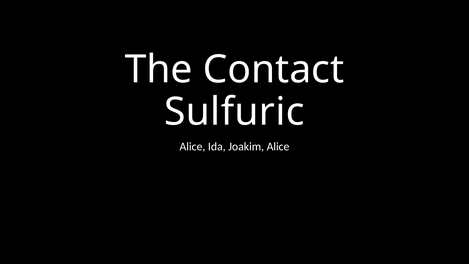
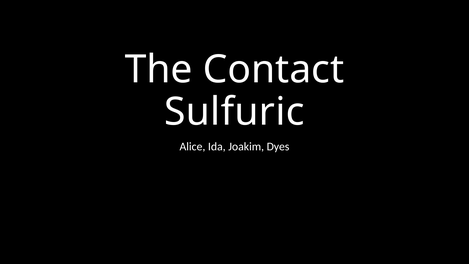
Joakim Alice: Alice -> Dyes
